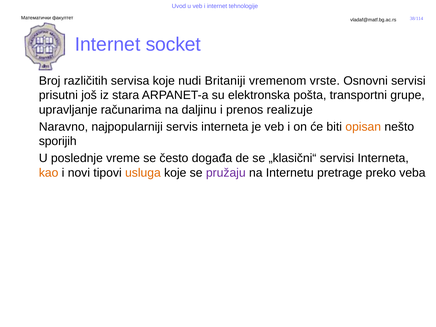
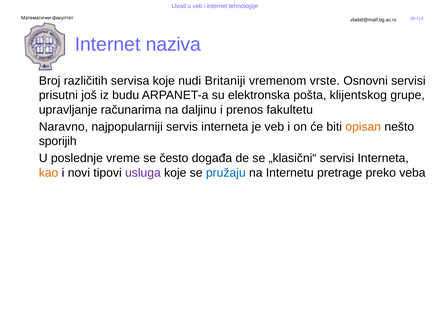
socket: socket -> naziva
stara: stara -> budu
transportni: transportni -> klijentskog
realizuje: realizuje -> fakultetu
usluga colour: orange -> purple
pružaju colour: purple -> blue
